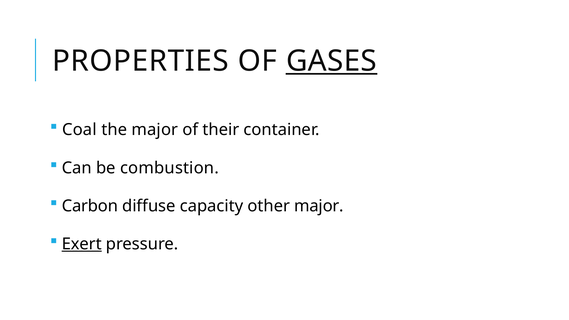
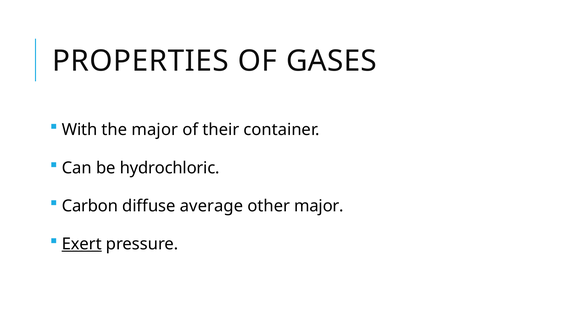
GASES underline: present -> none
Coal: Coal -> With
combustion: combustion -> hydrochloric
capacity: capacity -> average
